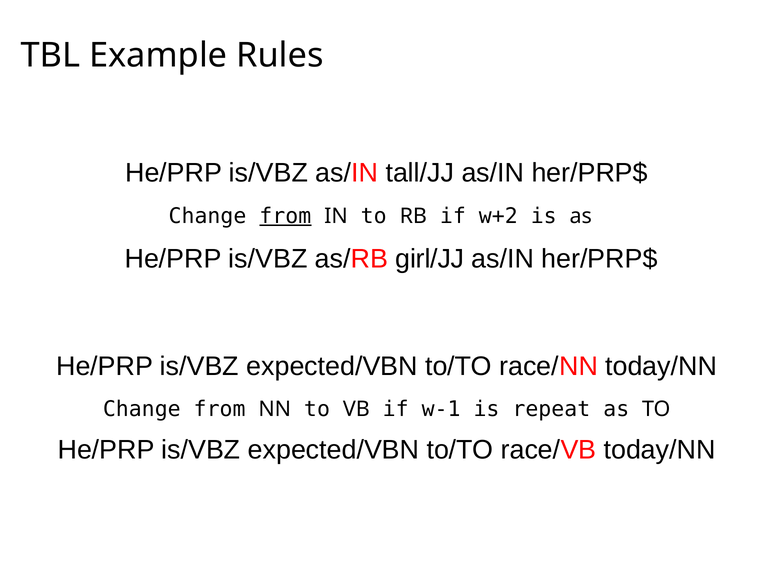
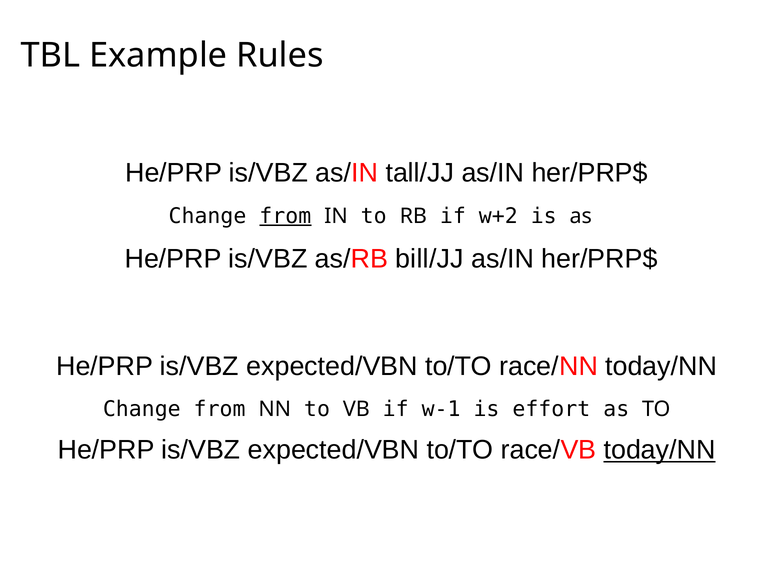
girl/JJ: girl/JJ -> bill/JJ
repeat: repeat -> effort
today/NN at (660, 451) underline: none -> present
